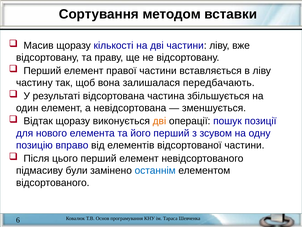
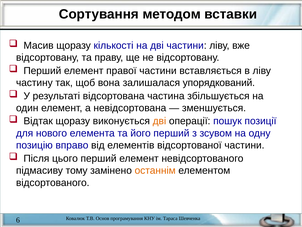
передбачають: передбачають -> упорядкований
були: були -> тому
останнім colour: blue -> orange
